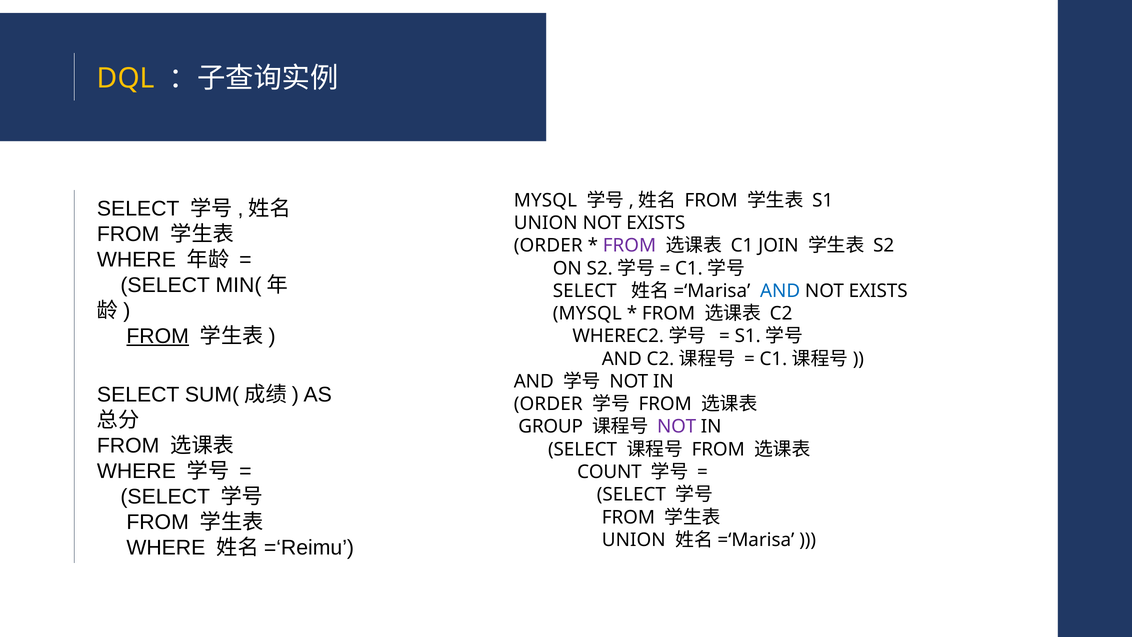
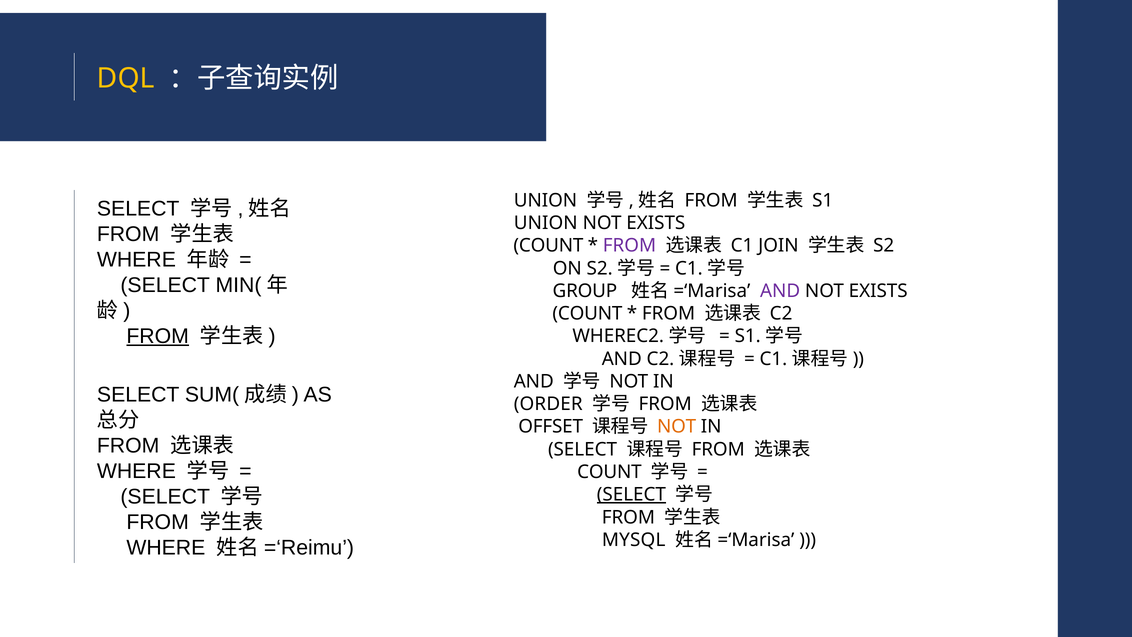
MYSQL at (545, 200): MYSQL -> UNION
ORDER at (548, 246): ORDER -> COUNT
SELECT at (585, 291): SELECT -> GROUP
AND at (780, 291) colour: blue -> purple
MYSQL at (587, 313): MYSQL -> COUNT
GROUP: GROUP -> OFFSET
NOT at (677, 427) colour: purple -> orange
SELECT at (631, 494) underline: none -> present
UNION at (634, 540): UNION -> MYSQL
